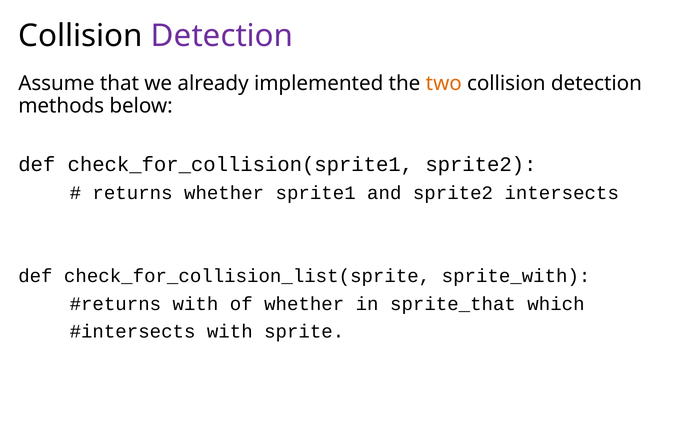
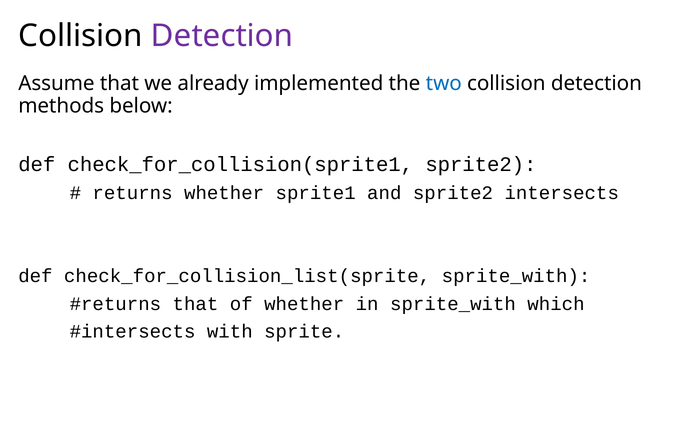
two colour: orange -> blue
with at (195, 304): with -> that
in sprite_that: sprite_that -> sprite_with
